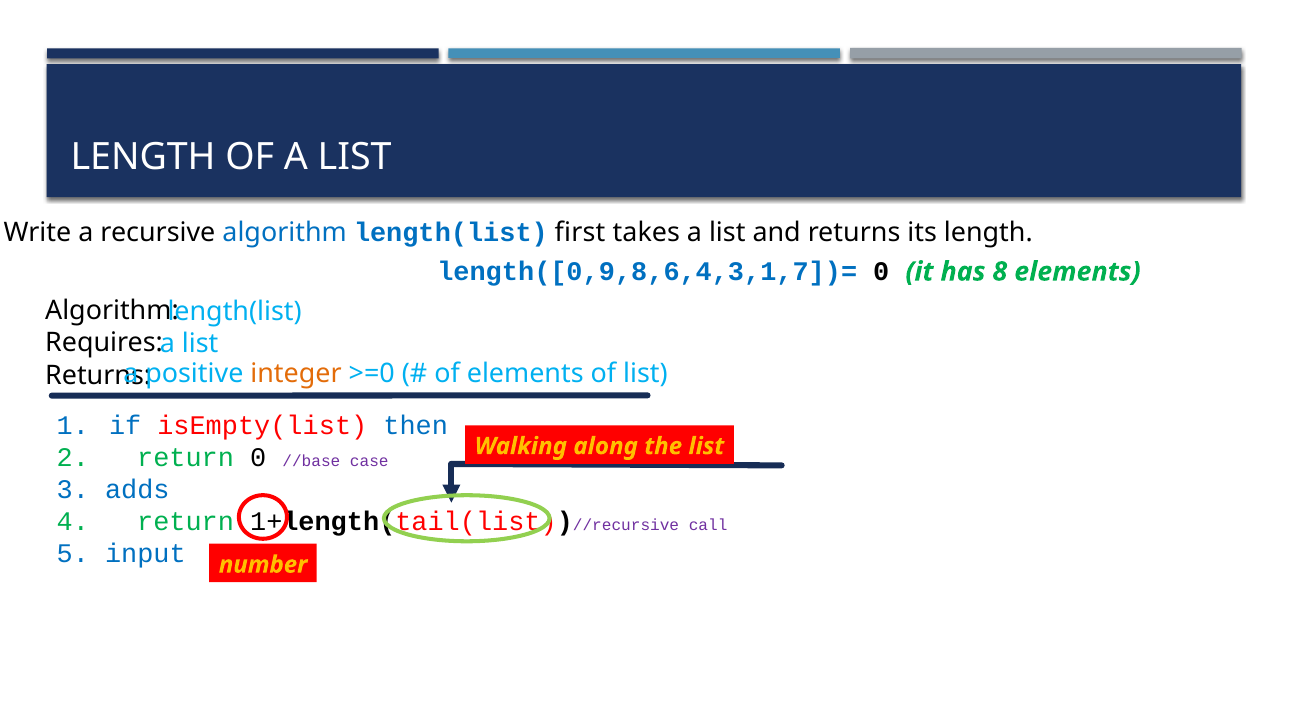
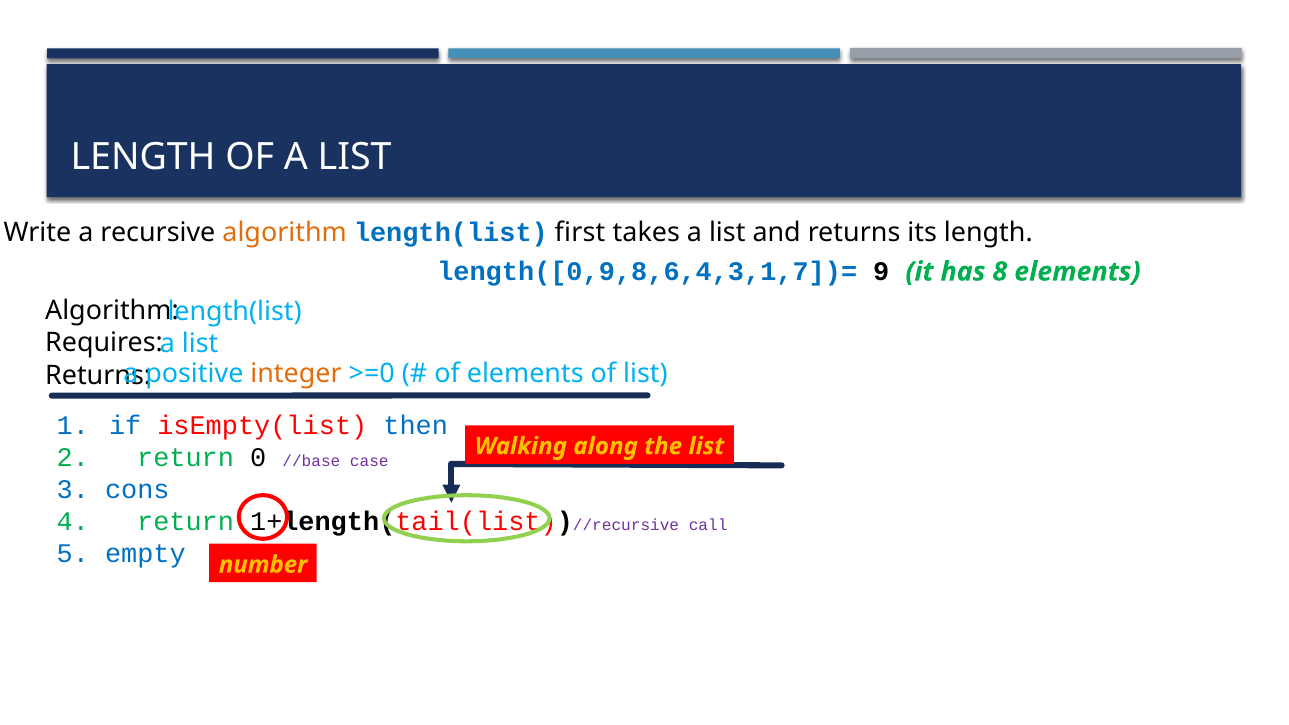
algorithm at (285, 233) colour: blue -> orange
length([0,9,8,6,4,3,1,7])= 0: 0 -> 9
adds: adds -> cons
input: input -> empty
